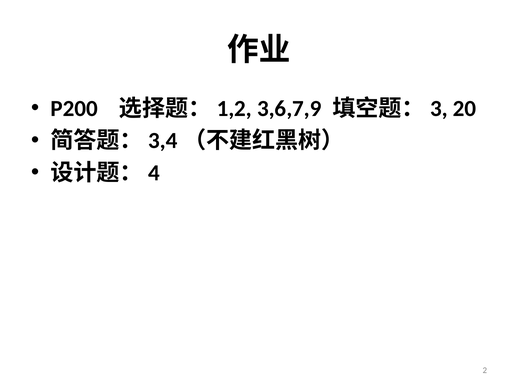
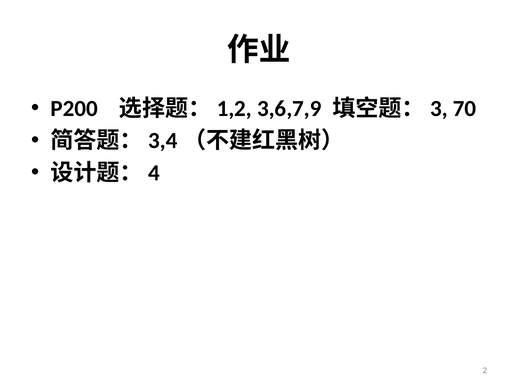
20: 20 -> 70
